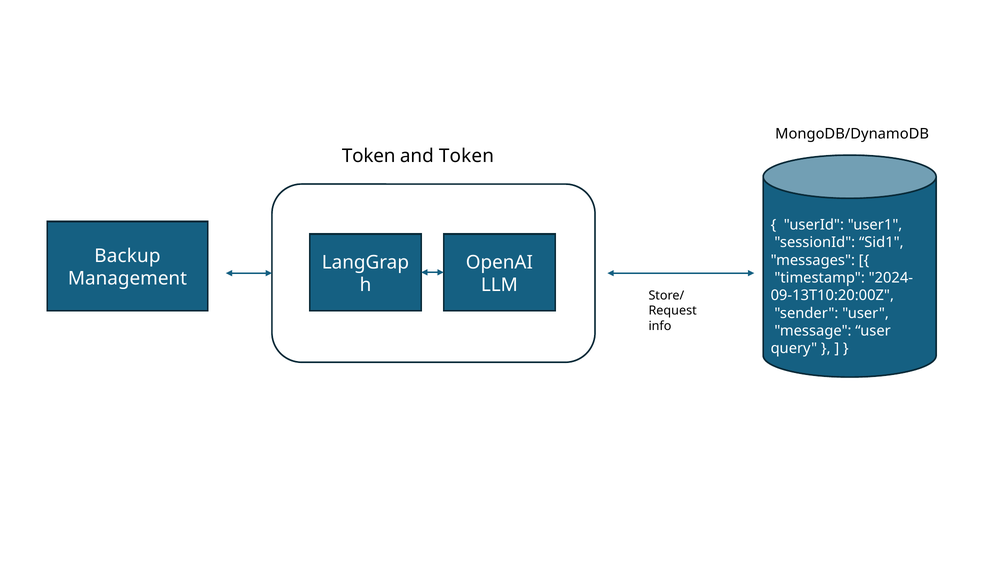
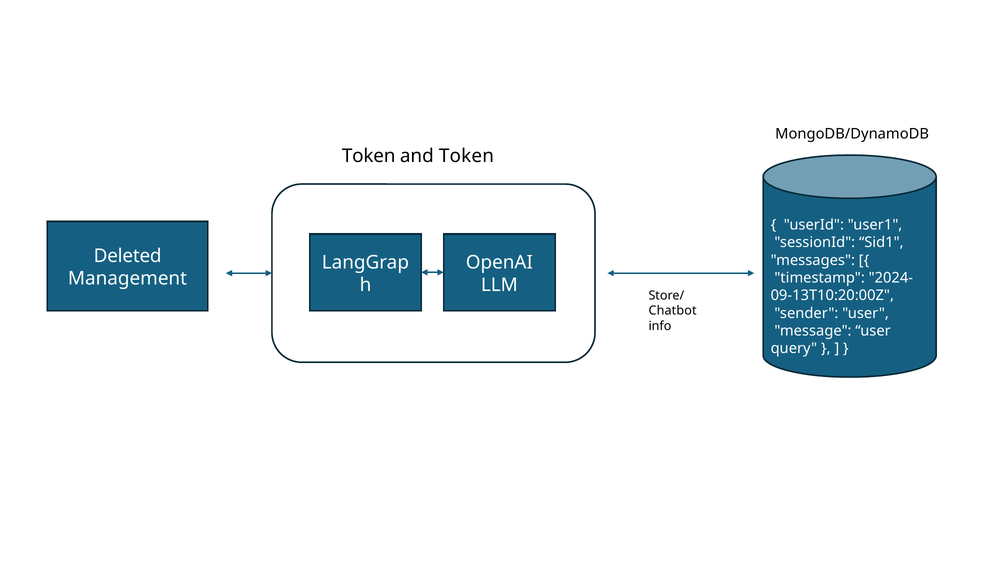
Backup: Backup -> Deleted
Request: Request -> Chatbot
